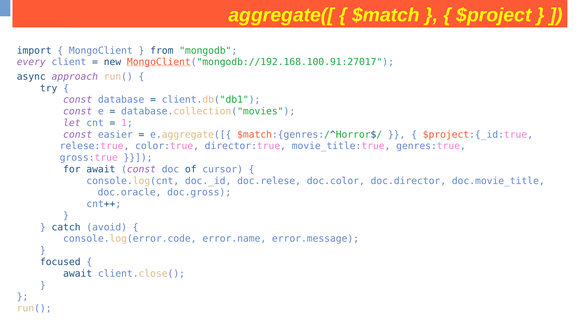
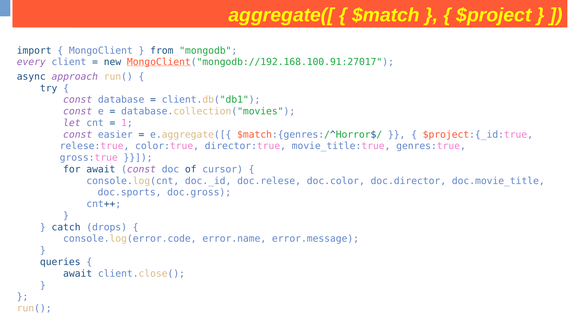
doc.oracle: doc.oracle -> doc.sports
avoid: avoid -> drops
focused: focused -> queries
